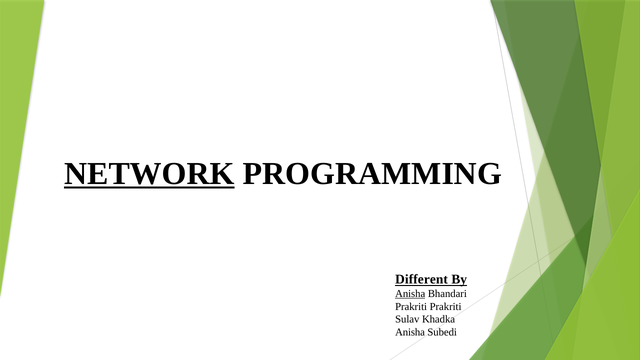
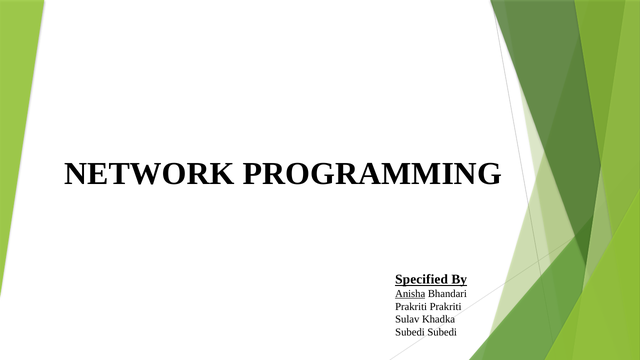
NETWORK underline: present -> none
Different: Different -> Specified
Anisha at (410, 332): Anisha -> Subedi
